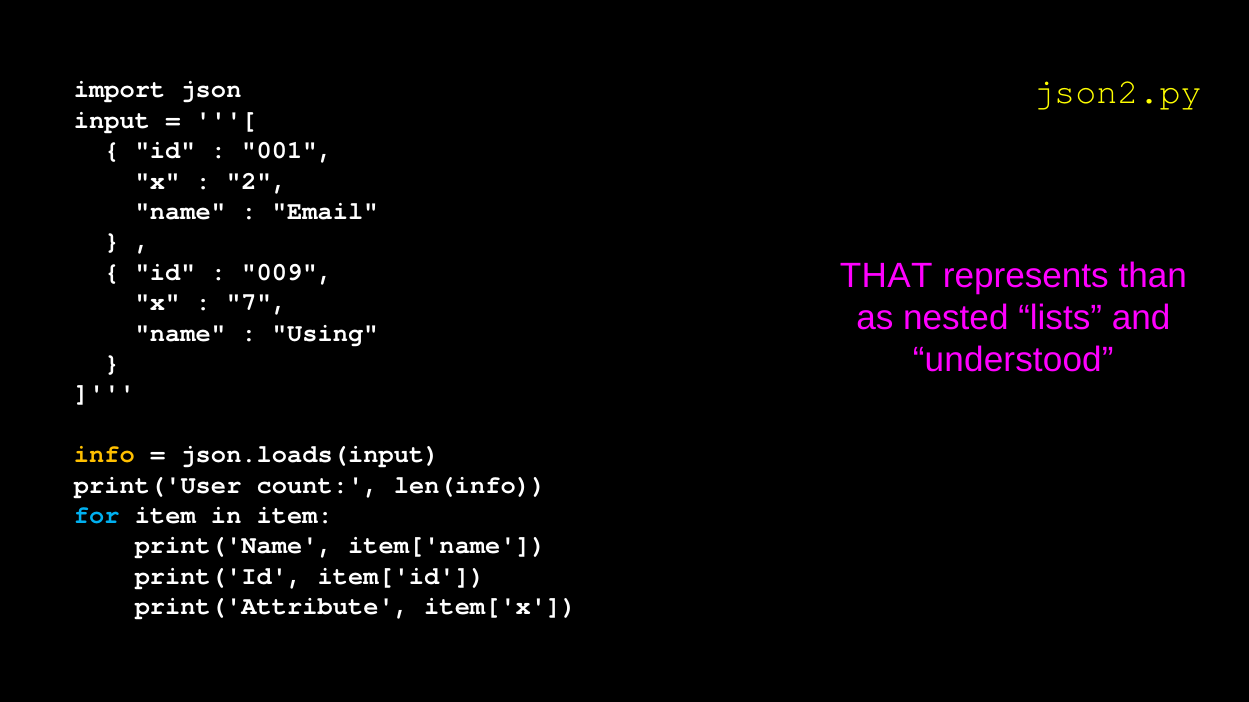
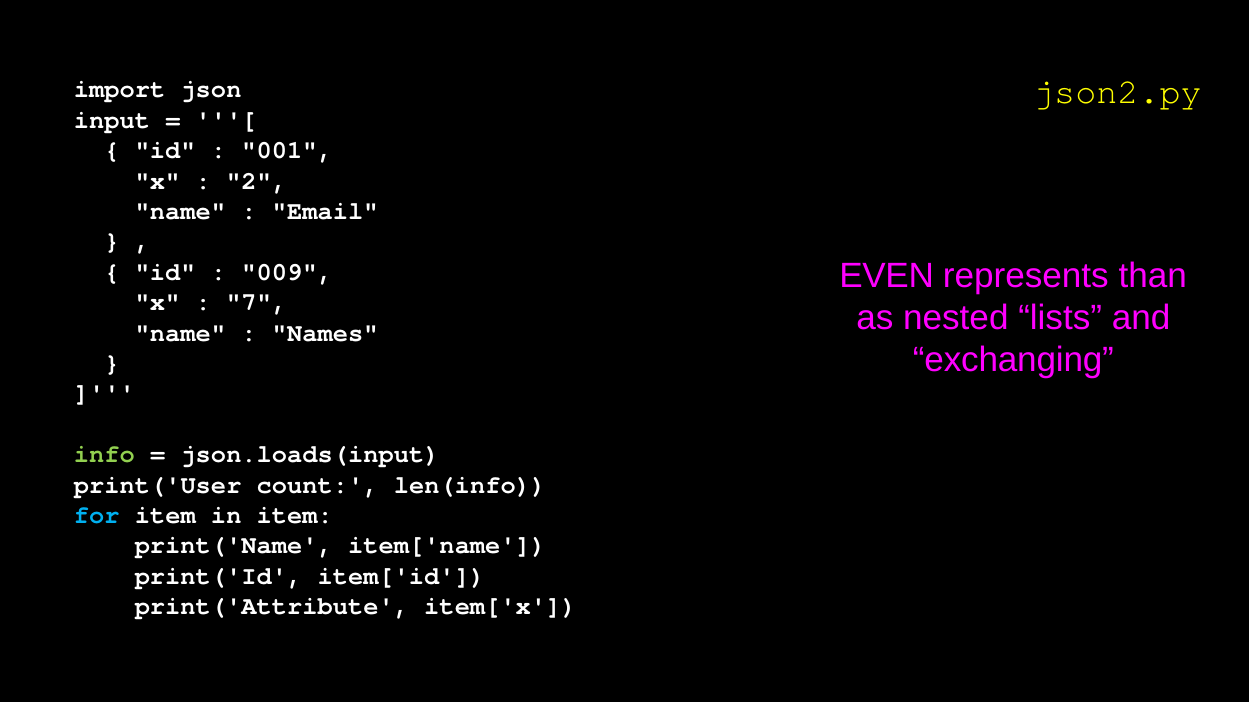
THAT: THAT -> EVEN
Using: Using -> Names
understood: understood -> exchanging
info colour: yellow -> light green
